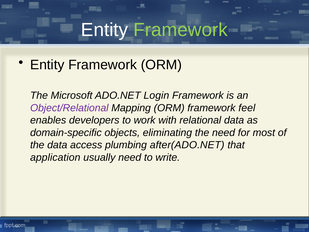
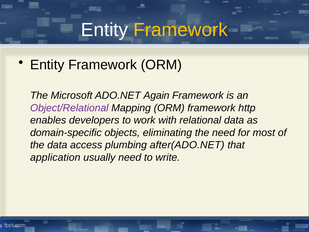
Framework at (181, 30) colour: light green -> yellow
Login: Login -> Again
feel: feel -> http
